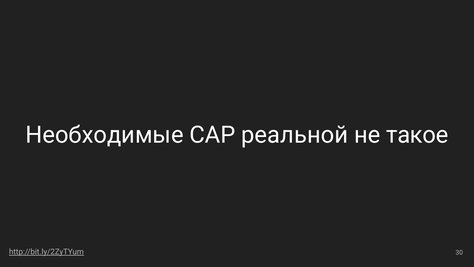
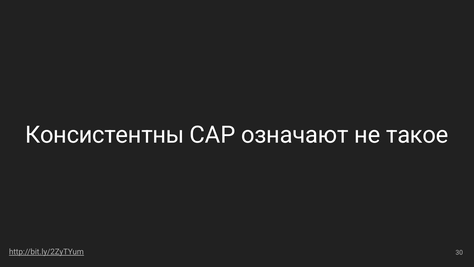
Необходимые: Необходимые -> Консистентны
реальной: реальной -> означают
